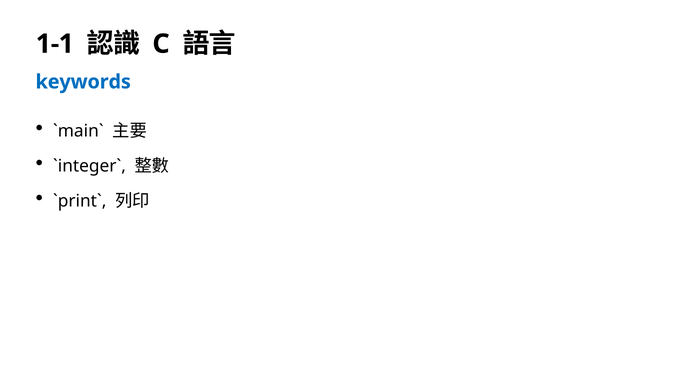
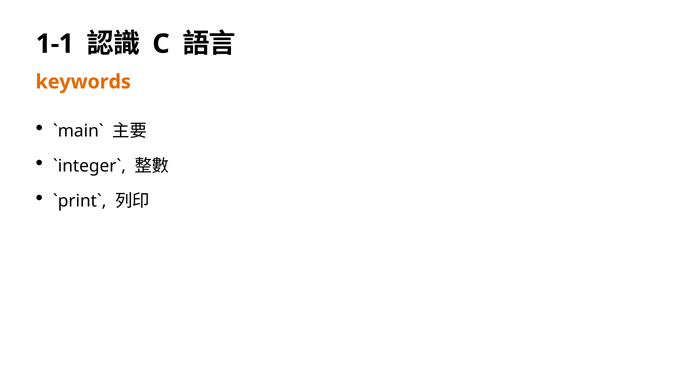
keywords colour: blue -> orange
